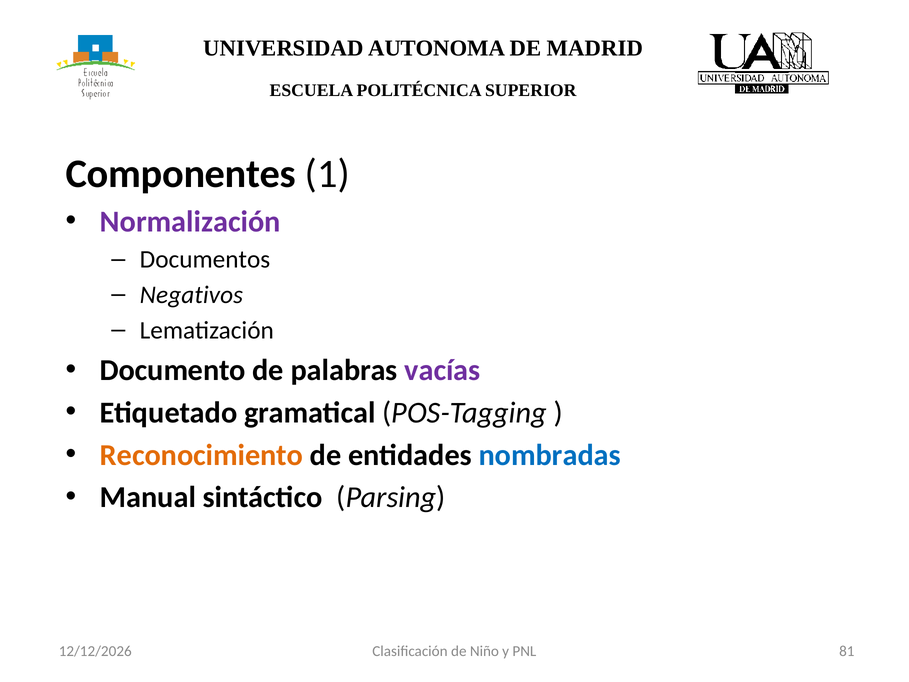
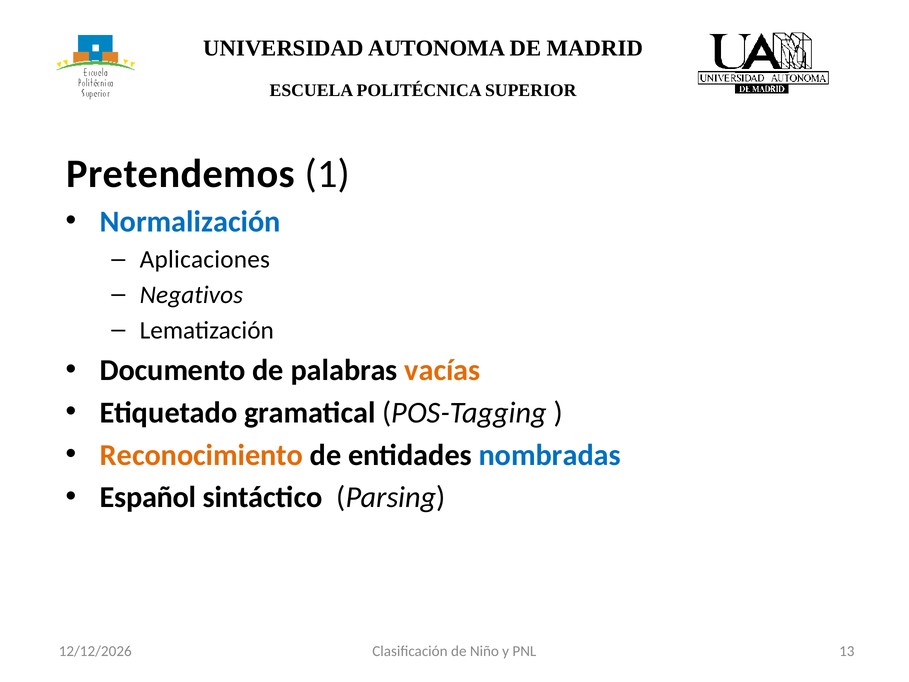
Componentes: Componentes -> Pretendemos
Normalización colour: purple -> blue
Documentos: Documentos -> Aplicaciones
vacías colour: purple -> orange
Manual: Manual -> Español
81: 81 -> 13
